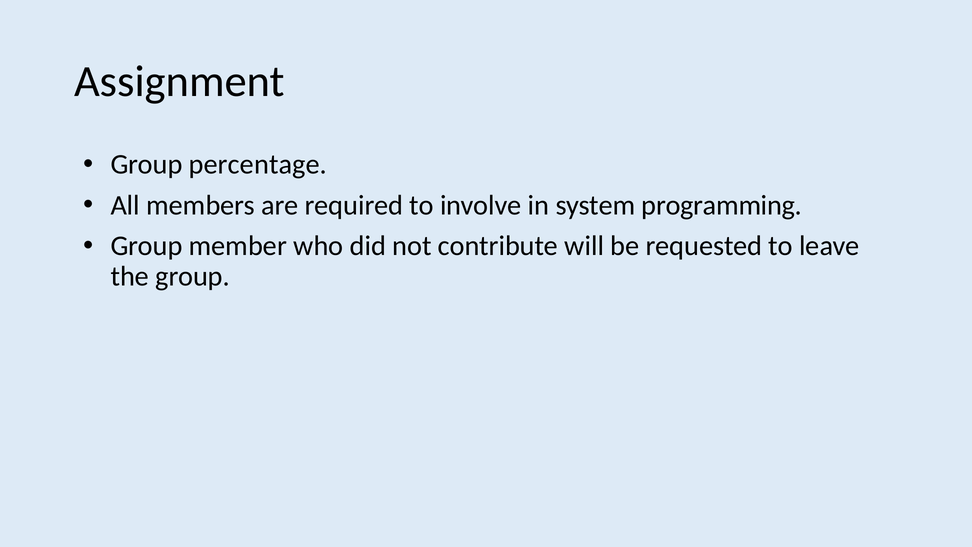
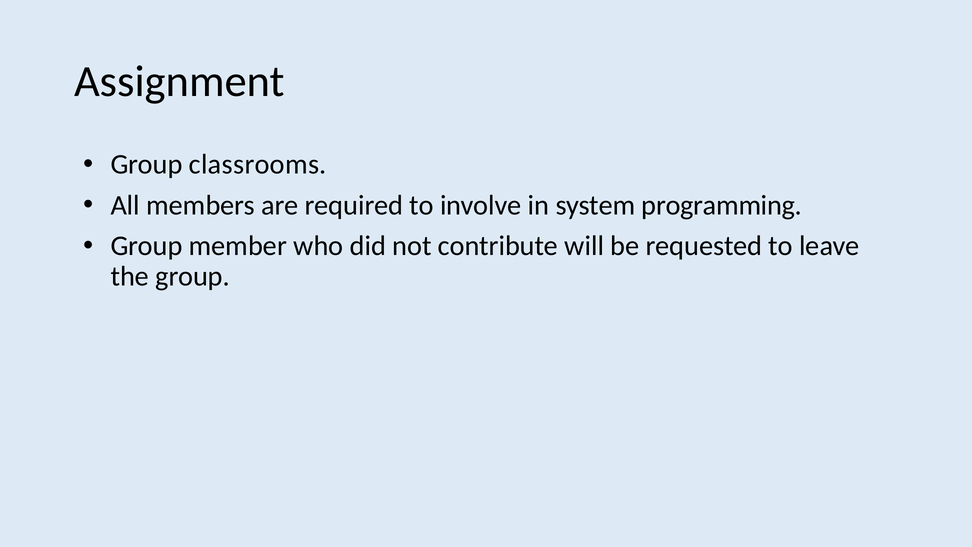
percentage: percentage -> classrooms
